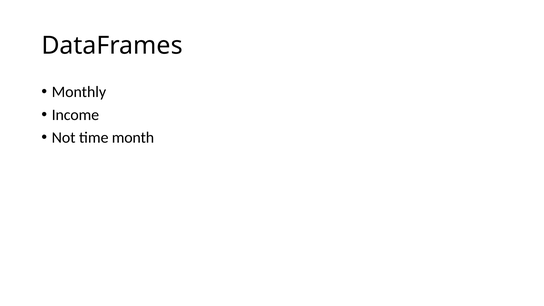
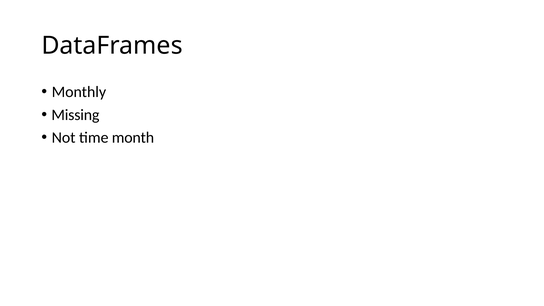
Income: Income -> Missing
